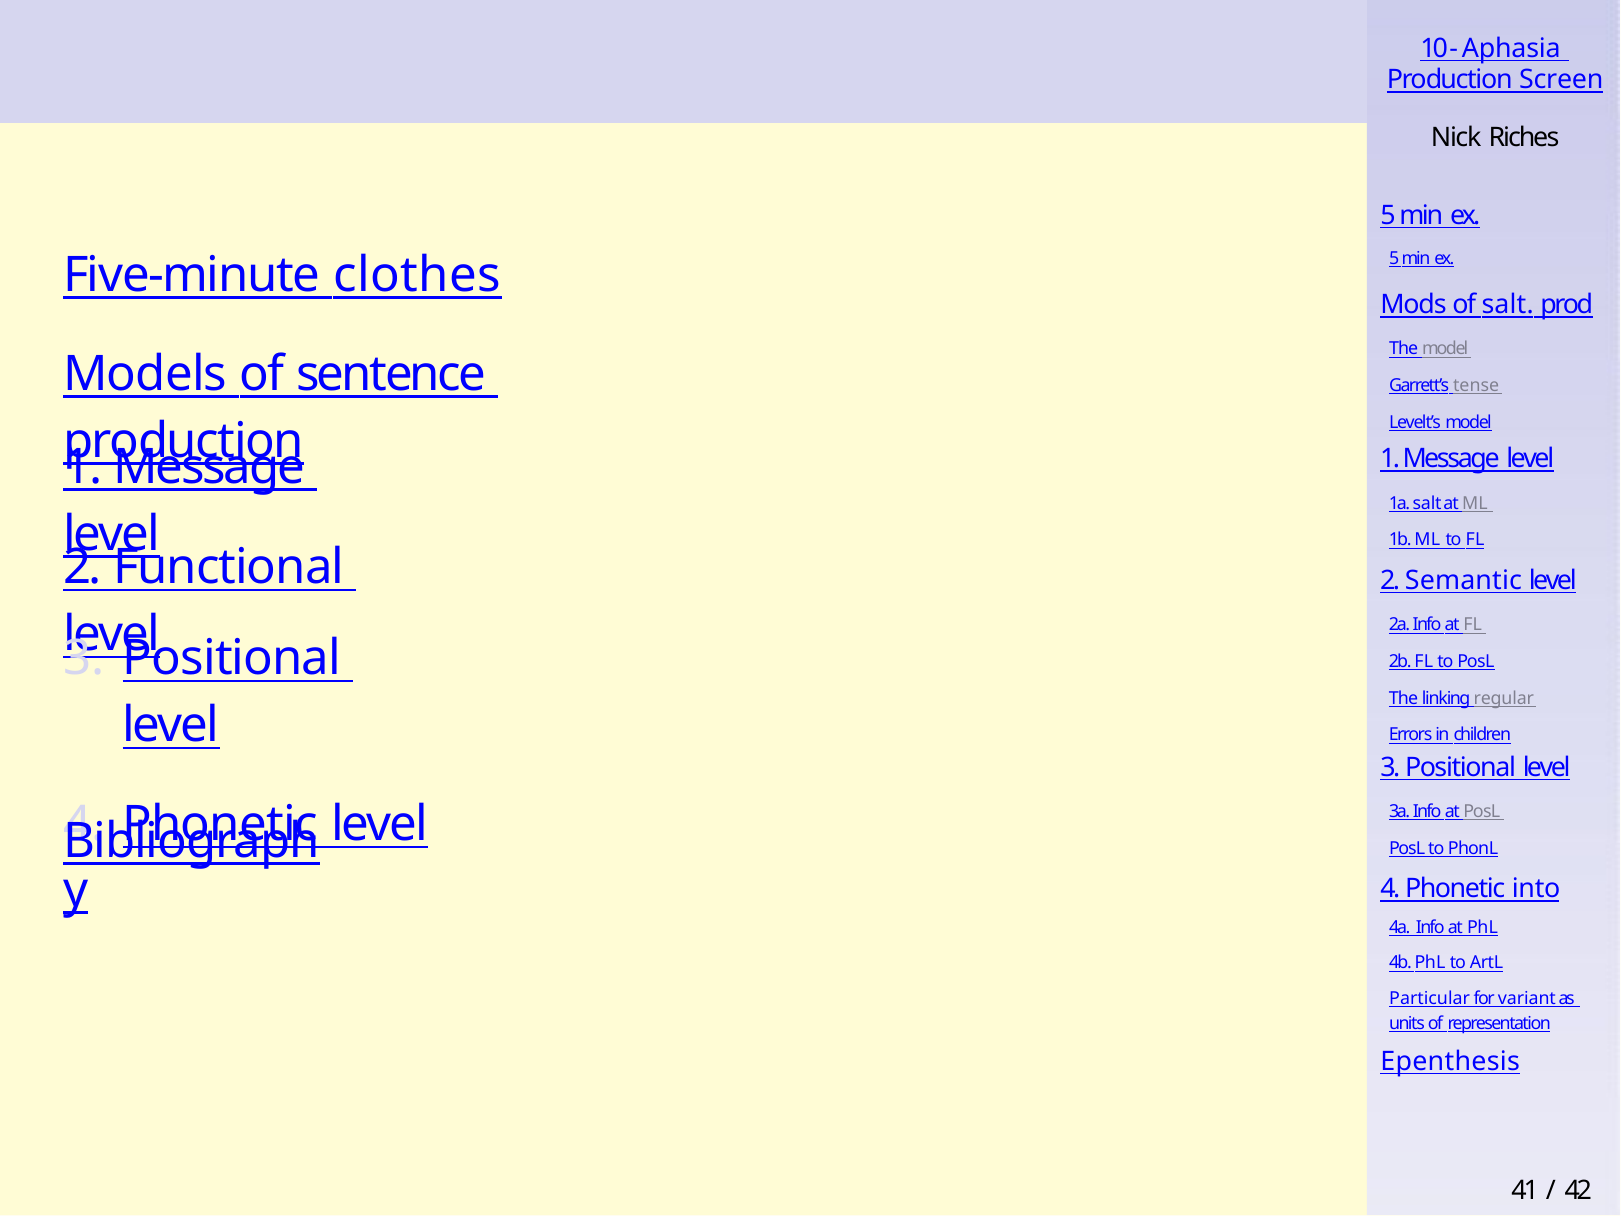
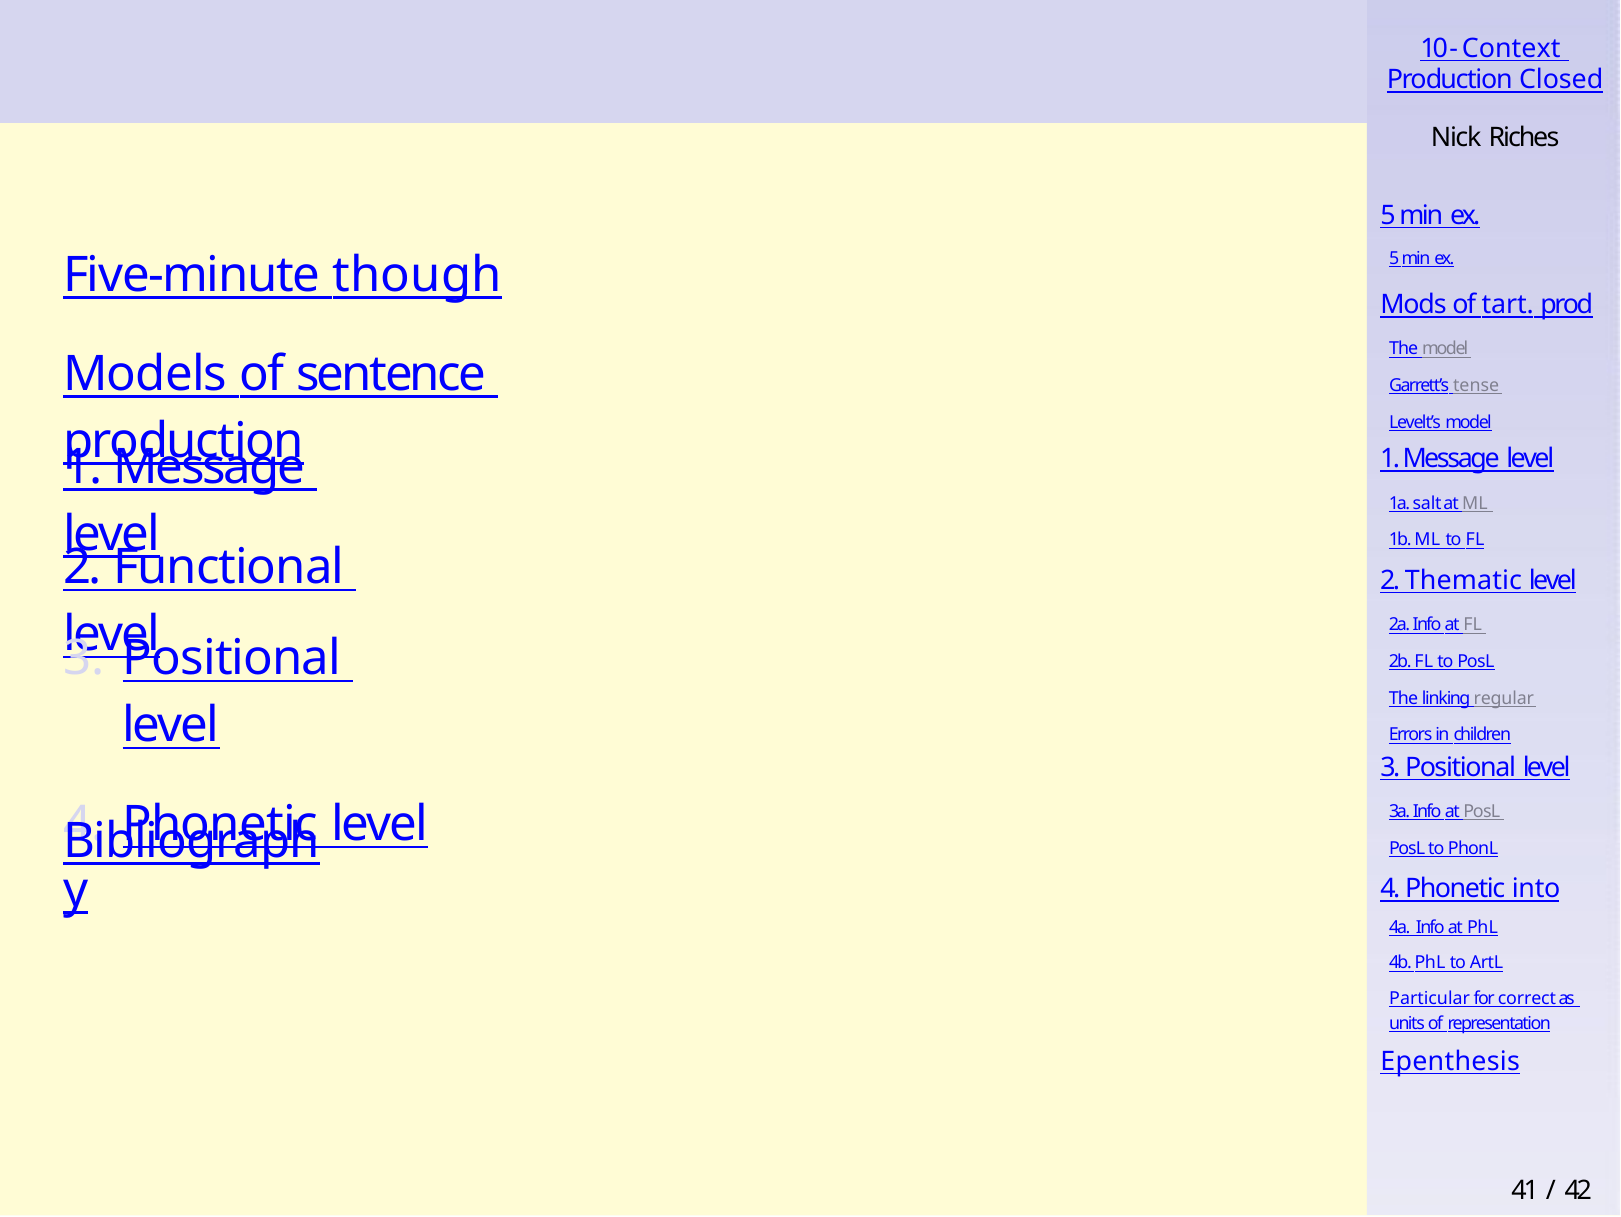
Aphasia: Aphasia -> Context
Screen: Screen -> Closed
clothes: clothes -> though
of salt: salt -> tart
Semantic: Semantic -> Thematic
variant: variant -> correct
